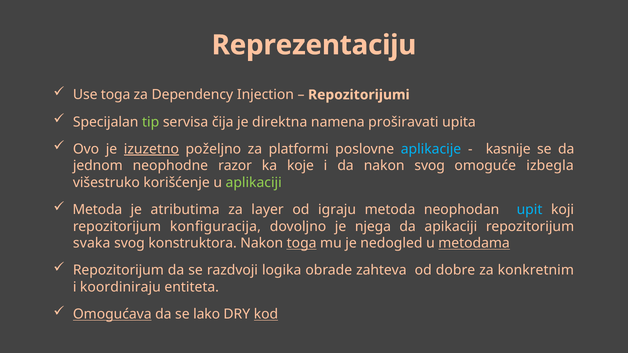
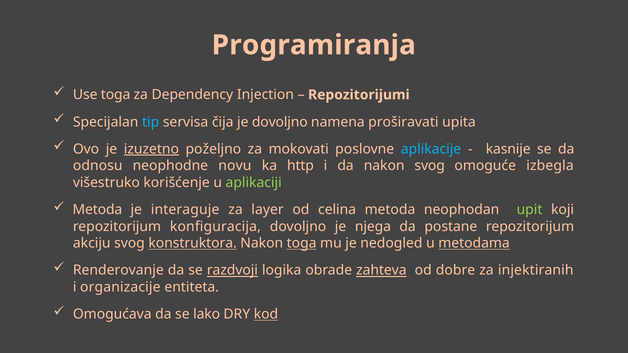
Reprezentaciju: Reprezentaciju -> Programiranja
tip colour: light green -> light blue
je direktna: direktna -> dovoljno
platformi: platformi -> mokovati
jednom: jednom -> odnosu
razor: razor -> novu
koje: koje -> http
atributima: atributima -> interaguje
igraju: igraju -> celina
upit colour: light blue -> light green
apikaciji: apikaciji -> postane
svaka: svaka -> akciju
konstruktora underline: none -> present
Repozitorijum at (118, 271): Repozitorijum -> Renderovanje
razdvoji underline: none -> present
zahteva underline: none -> present
konkretnim: konkretnim -> injektiranih
koordiniraju: koordiniraju -> organizacije
Omogućava underline: present -> none
